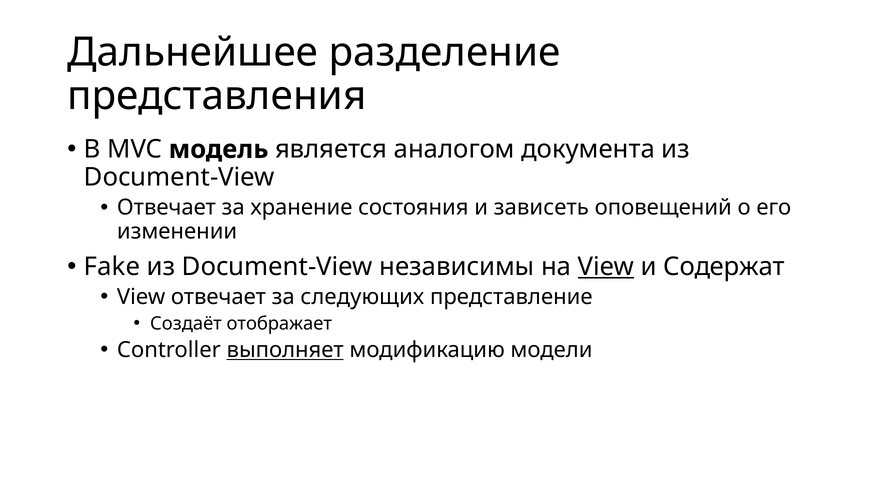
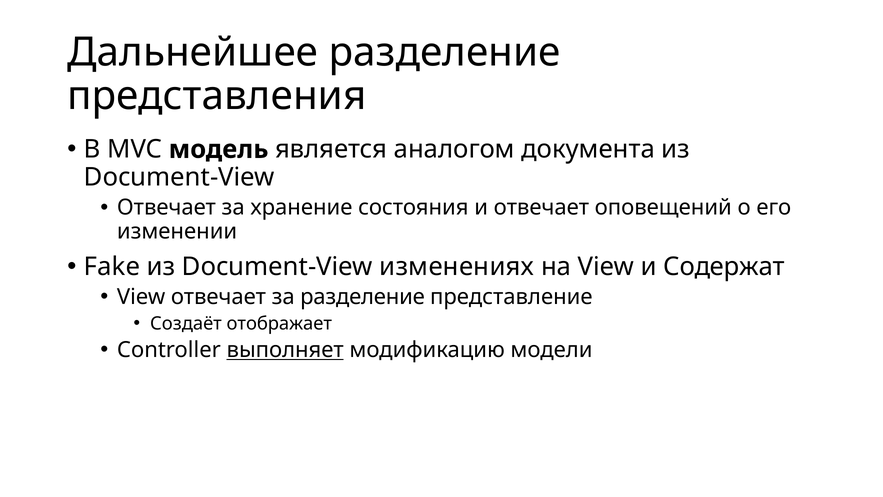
и зависеть: зависеть -> отвечает
независимы: независимы -> изменениях
View at (606, 266) underline: present -> none
за следующих: следующих -> разделение
